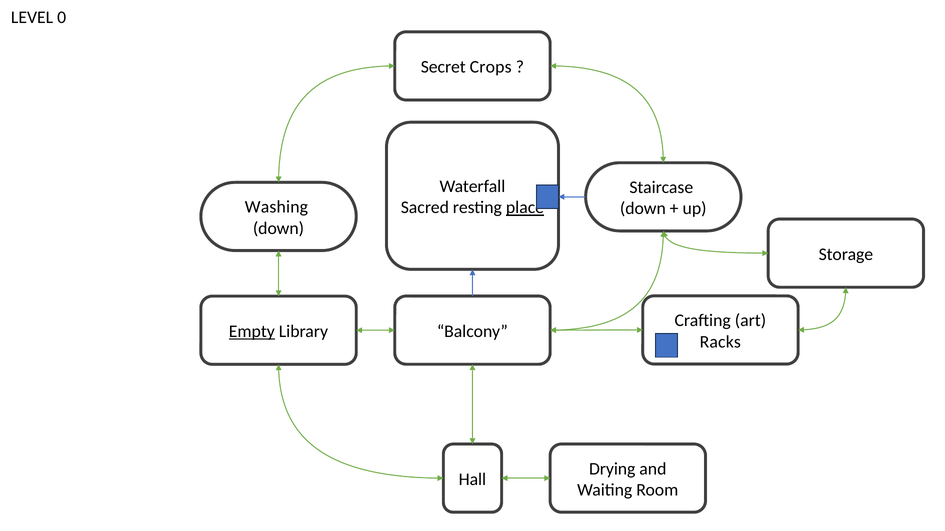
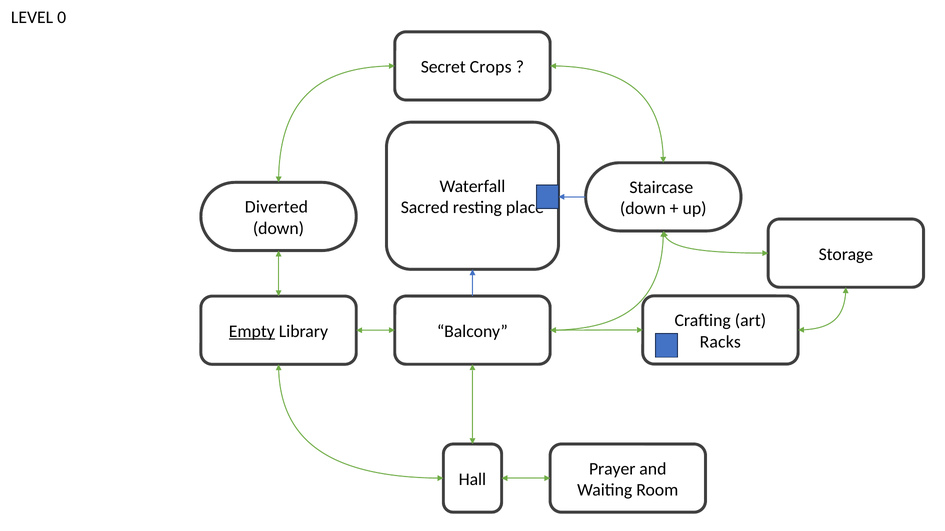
Washing: Washing -> Diverted
place underline: present -> none
Drying: Drying -> Prayer
